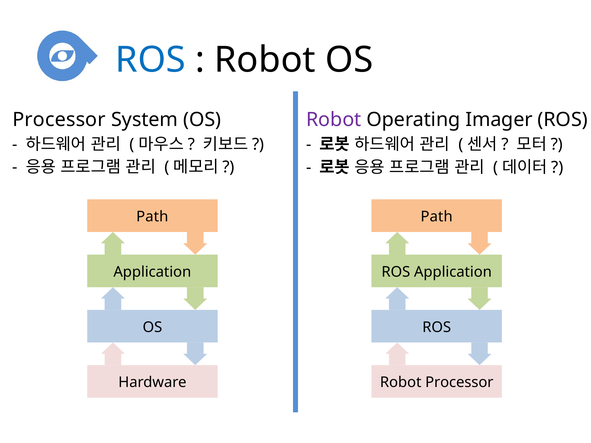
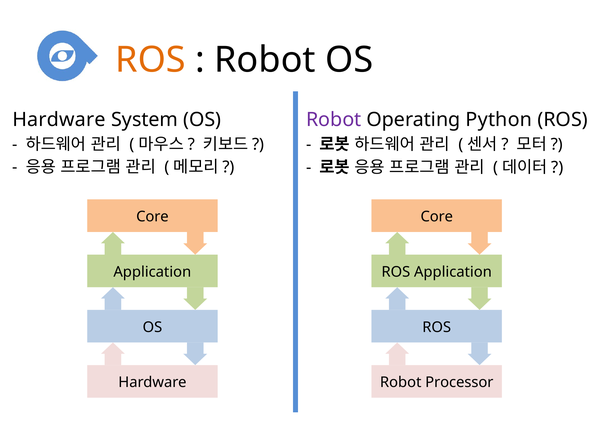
ROS at (150, 60) colour: blue -> orange
Processor at (59, 120): Processor -> Hardware
Imager: Imager -> Python
Path at (152, 217): Path -> Core
Path at (437, 217): Path -> Core
